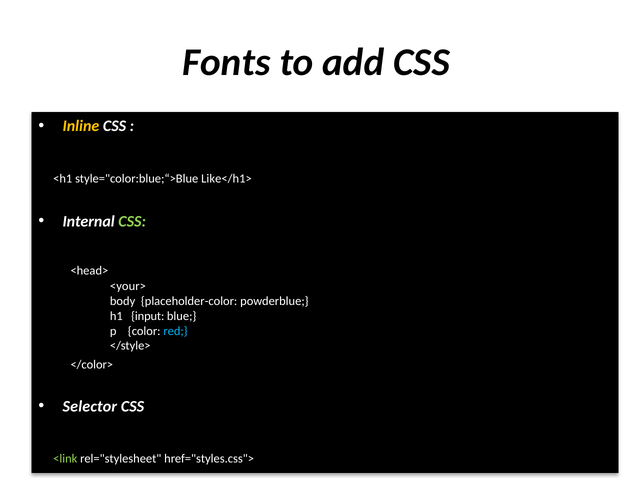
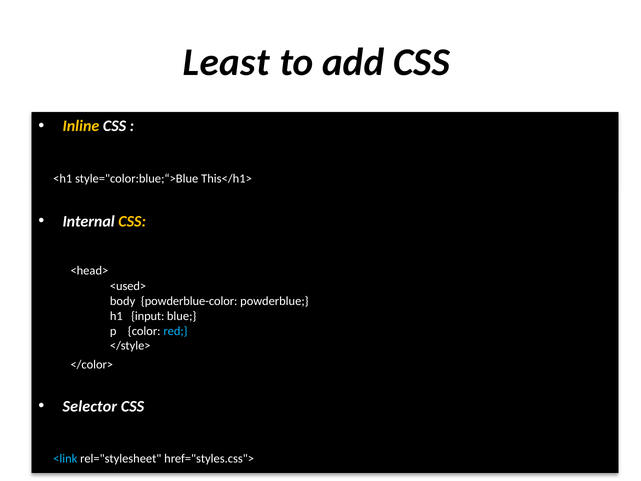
Fonts: Fonts -> Least
Like</h1>: Like</h1> -> This</h1>
CSS at (132, 221) colour: light green -> yellow
<your>: <your> -> <used>
placeholder-color: placeholder-color -> powderblue-color
<link colour: light green -> light blue
